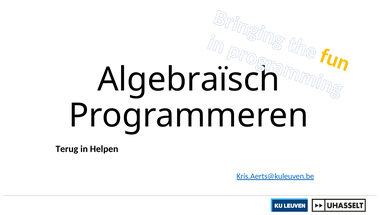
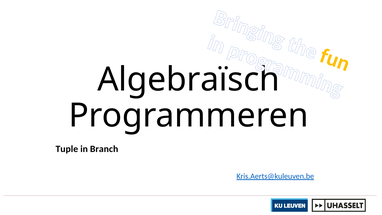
Terug: Terug -> Tuple
Helpen: Helpen -> Branch
